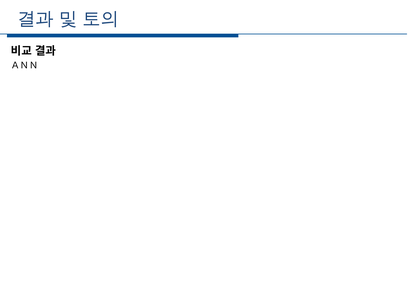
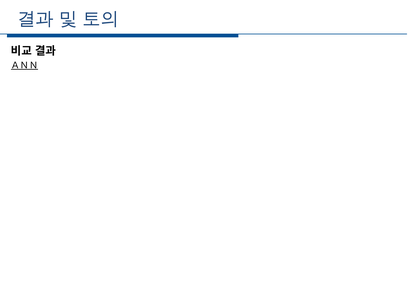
ＡＮＮ underline: none -> present
